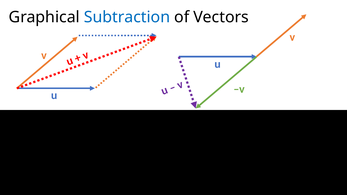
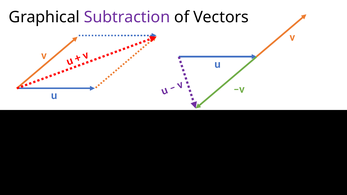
Subtraction colour: blue -> purple
